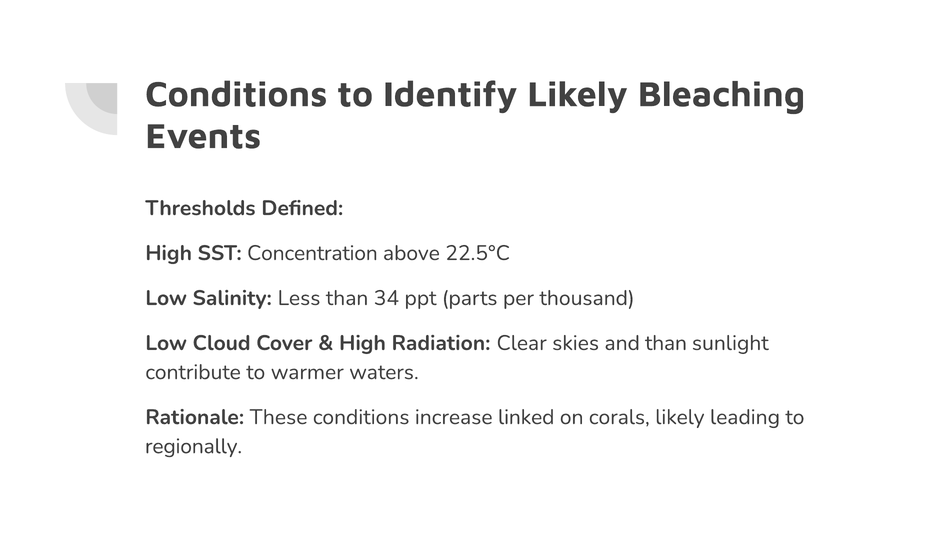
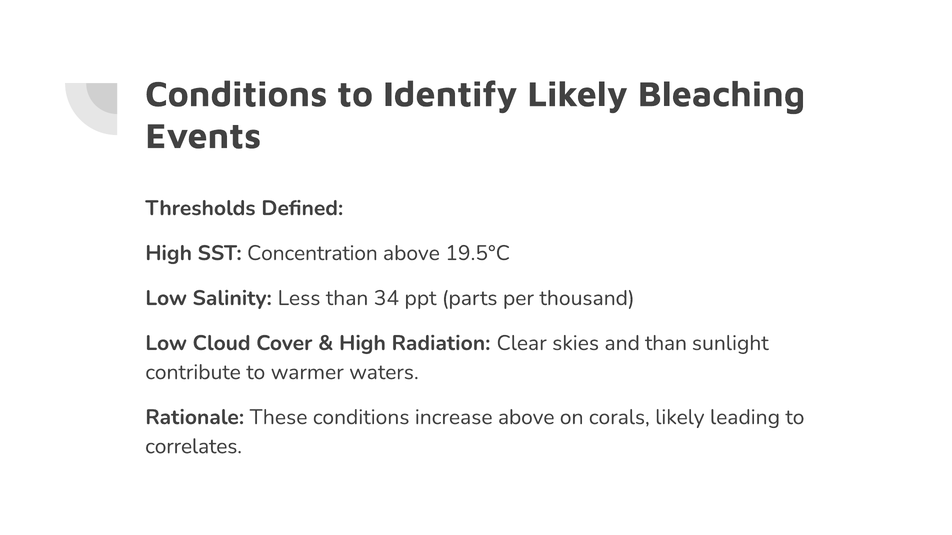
22.5°C: 22.5°C -> 19.5°C
increase linked: linked -> above
regionally: regionally -> correlates
